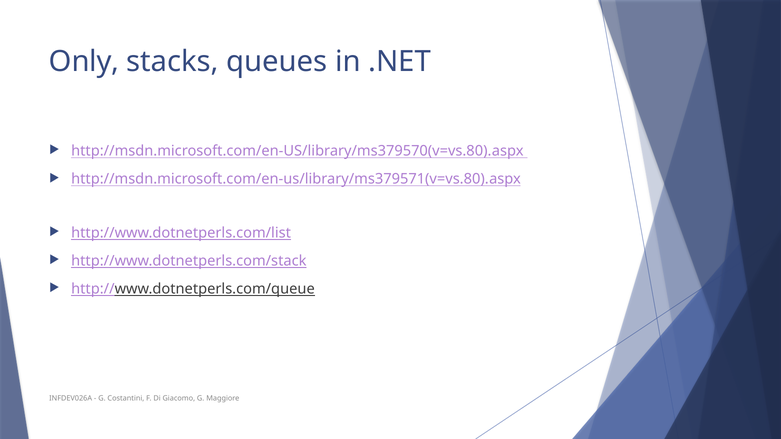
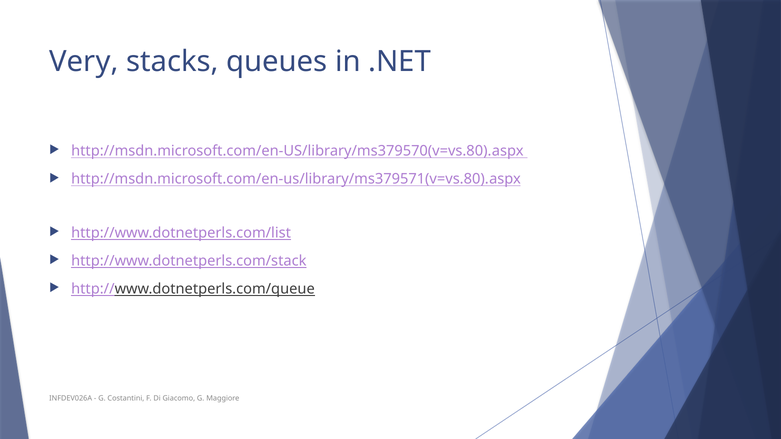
Only: Only -> Very
